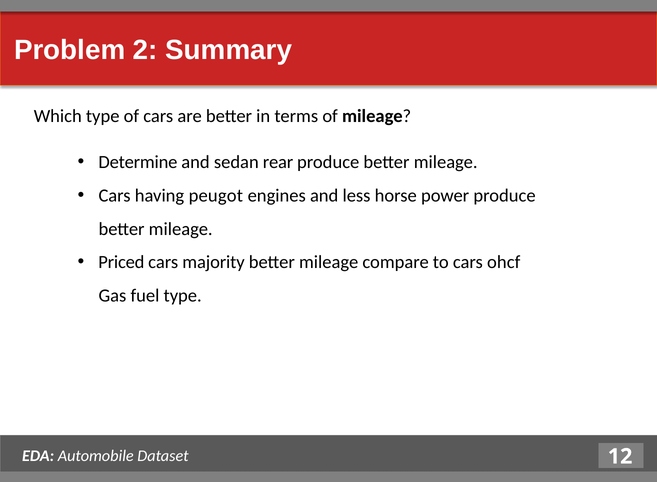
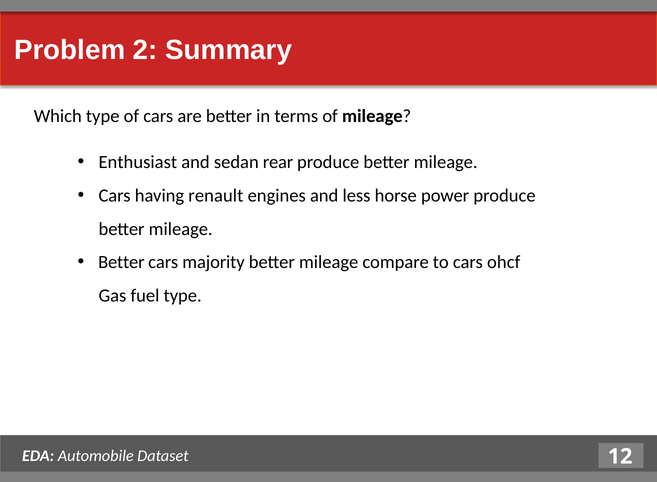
Determine: Determine -> Enthusiast
peugot: peugot -> renault
Priced at (121, 262): Priced -> Better
